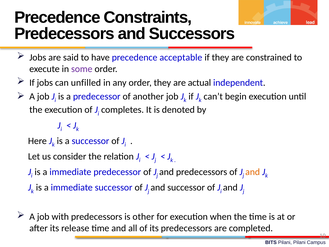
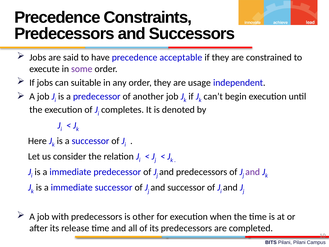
unfilled: unfilled -> suitable
actual: actual -> usage
and at (253, 172) colour: orange -> purple
